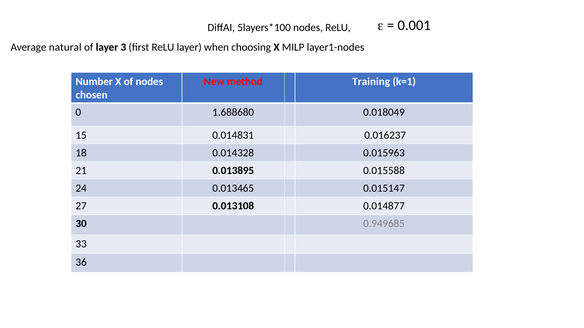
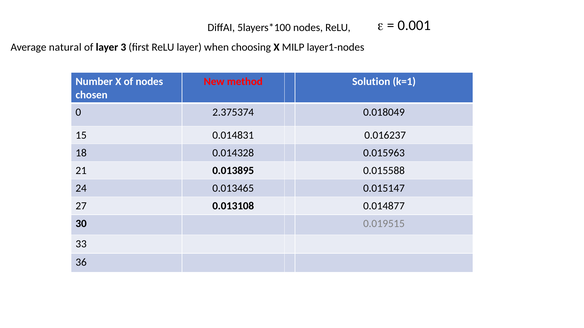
Training: Training -> Solution
1.688680: 1.688680 -> 2.375374
0.949685: 0.949685 -> 0.019515
